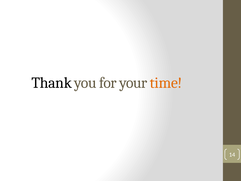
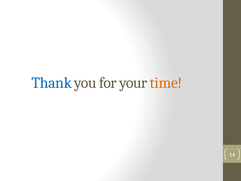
Thank colour: black -> blue
